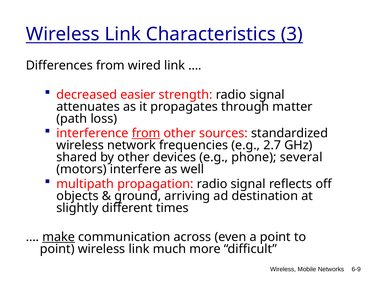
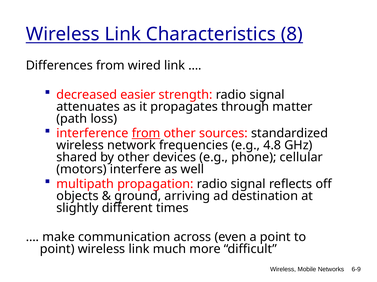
3: 3 -> 8
2.7: 2.7 -> 4.8
several: several -> cellular
make underline: present -> none
